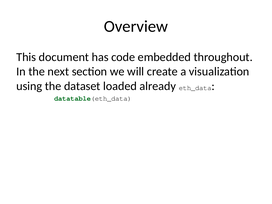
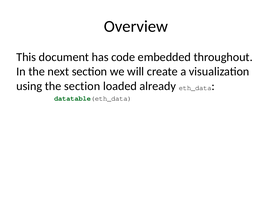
the dataset: dataset -> section
